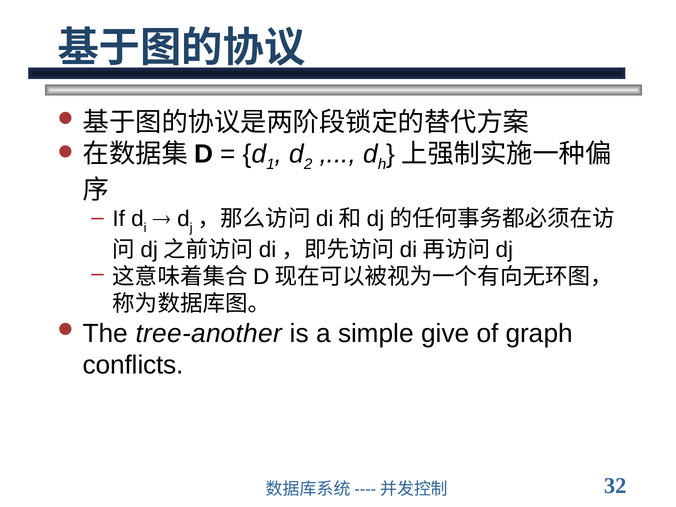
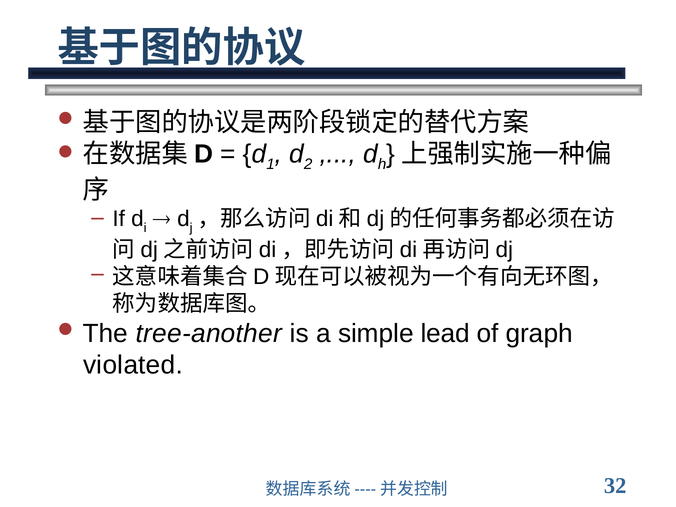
give: give -> lead
conflicts: conflicts -> violated
